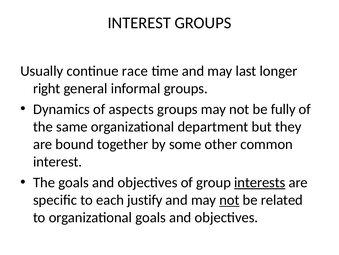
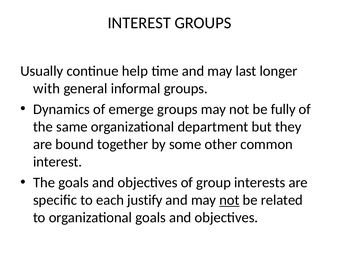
race: race -> help
right: right -> with
aspects: aspects -> emerge
interests underline: present -> none
